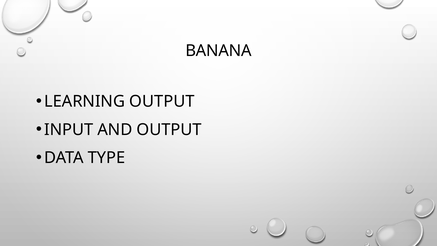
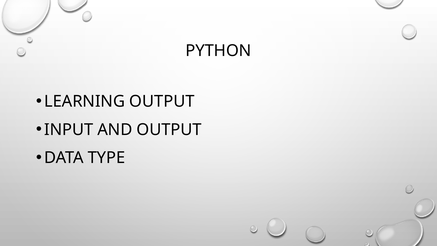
BANANA: BANANA -> PYTHON
